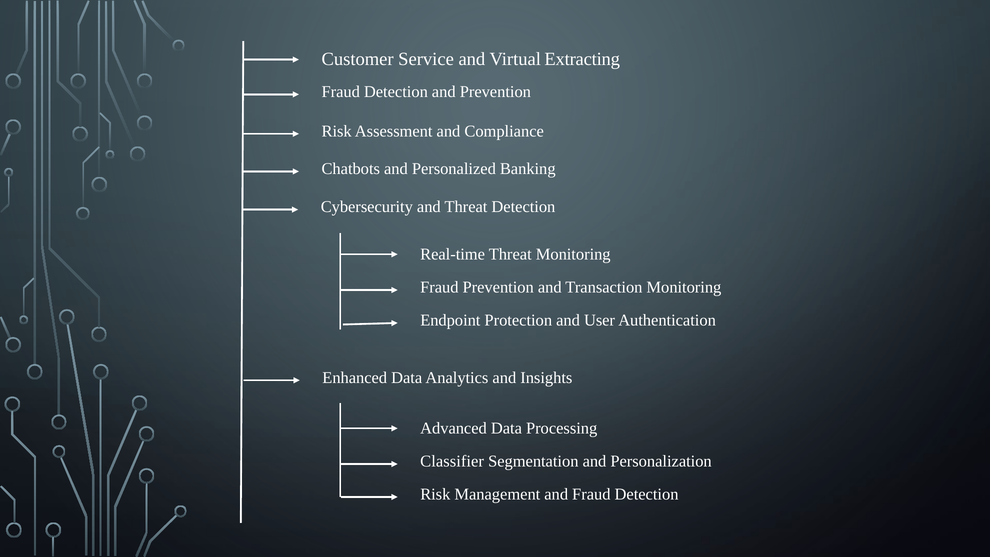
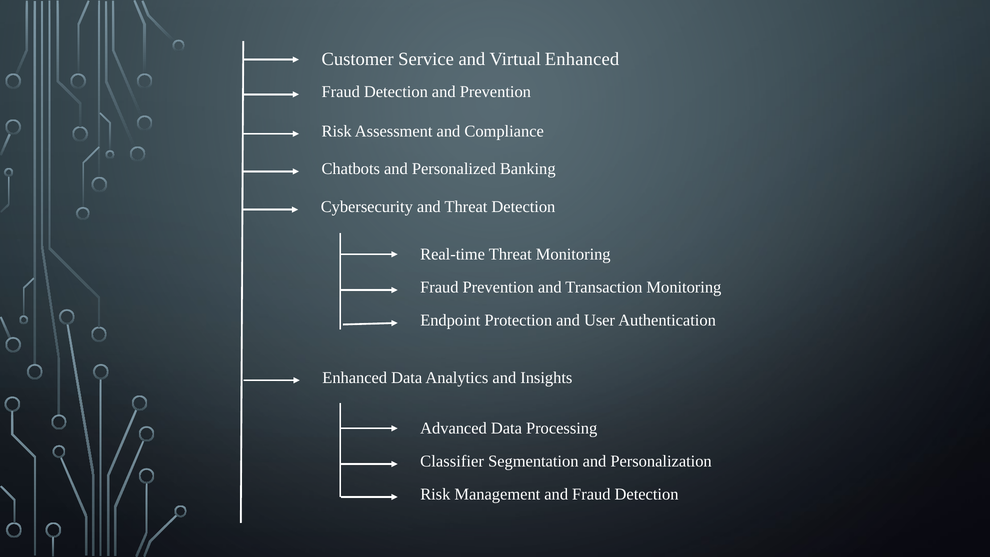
Virtual Extracting: Extracting -> Enhanced
